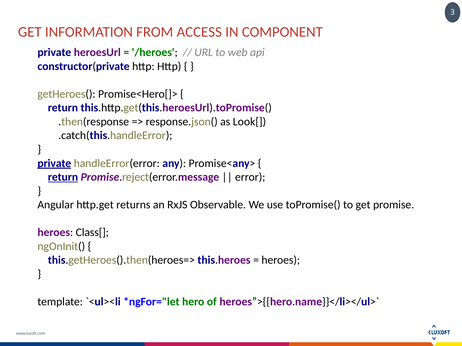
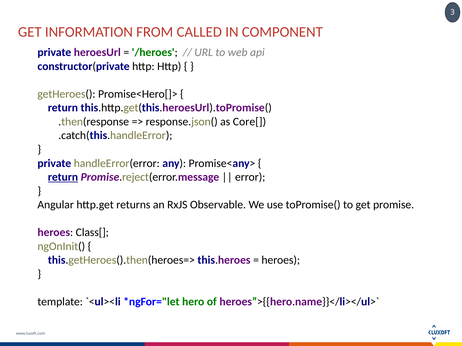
ACCESS: ACCESS -> CALLED
Look[: Look[ -> Core[
private at (54, 163) underline: present -> none
